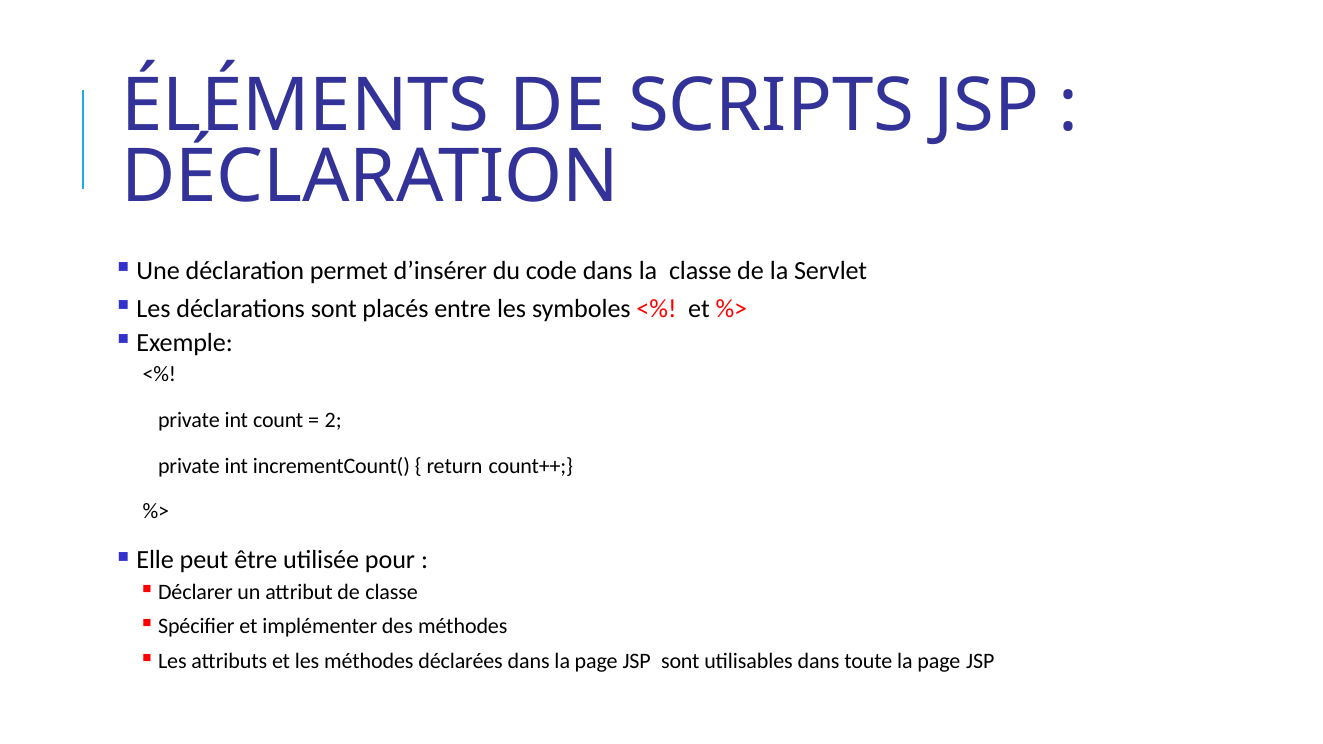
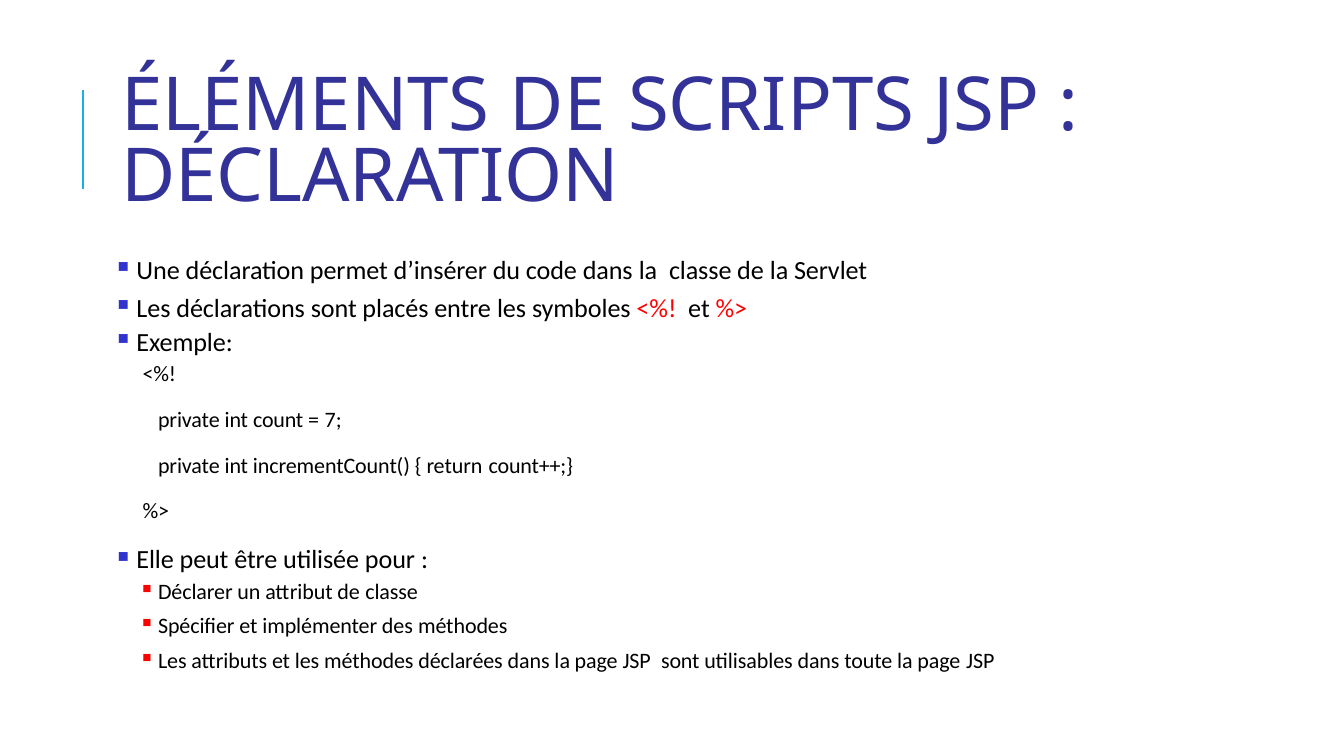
2: 2 -> 7
